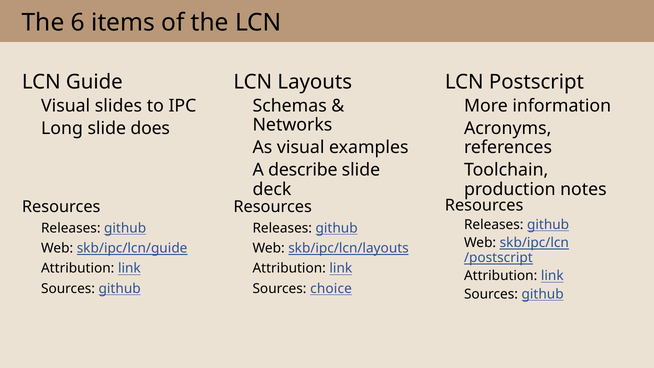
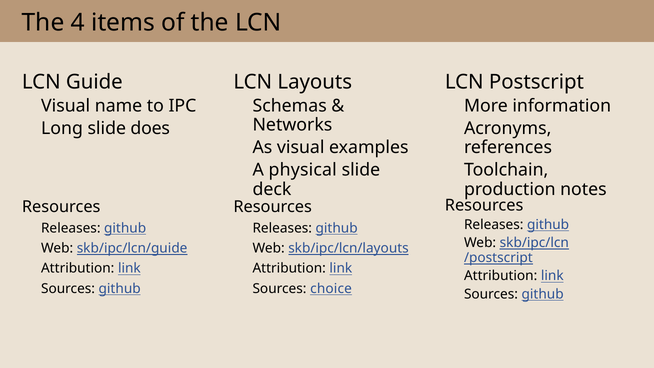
6: 6 -> 4
slides: slides -> name
describe: describe -> physical
